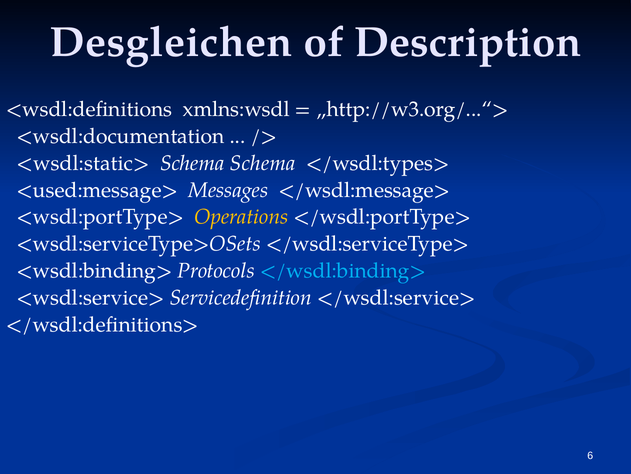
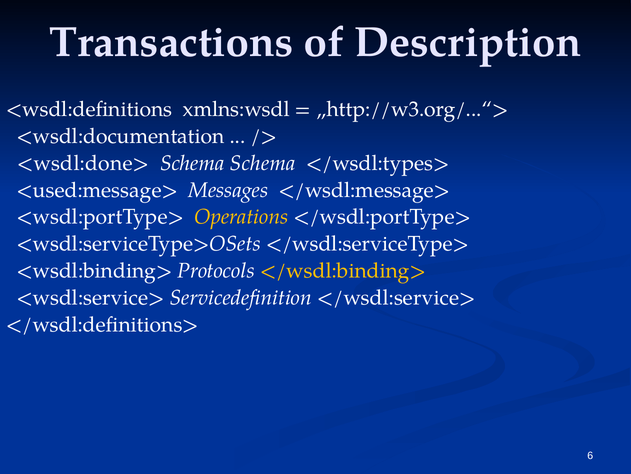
Desgleichen: Desgleichen -> Transactions
<wsdl:static>: <wsdl:static> -> <wsdl:done>
</wsdl:binding> colour: light blue -> yellow
